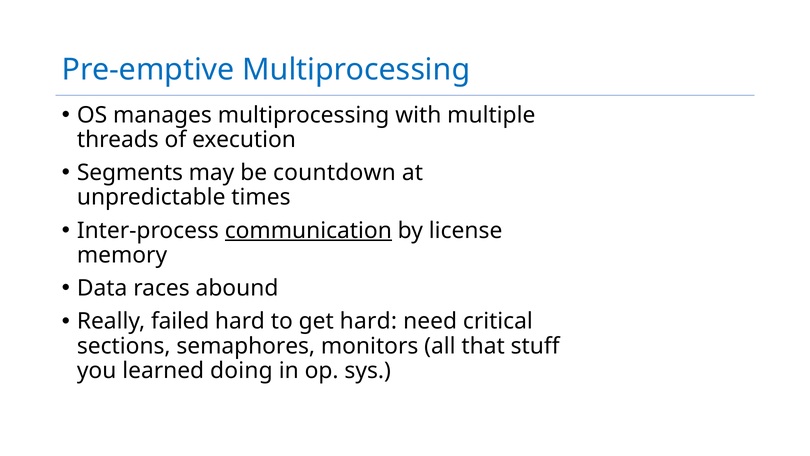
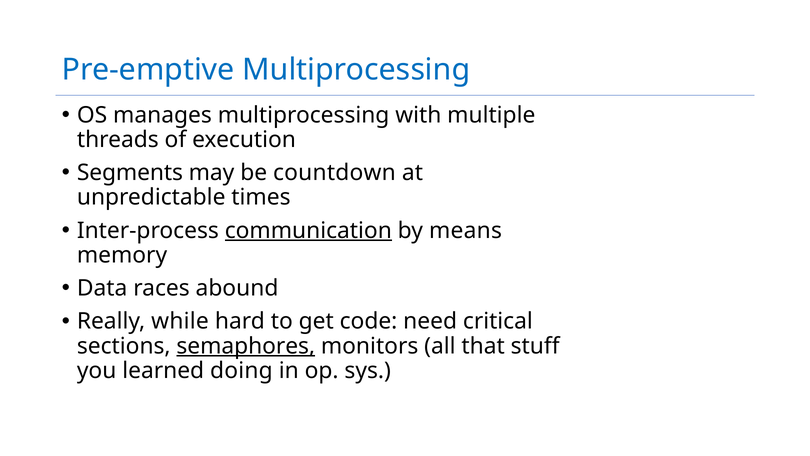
license: license -> means
failed: failed -> while
get hard: hard -> code
semaphores underline: none -> present
